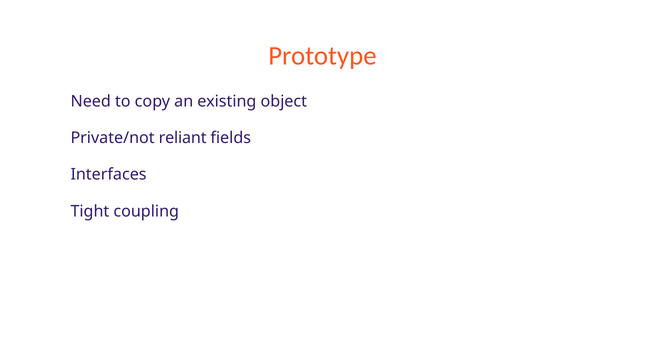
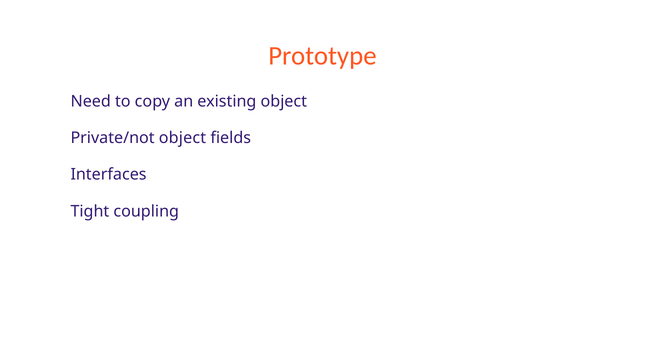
Private/not reliant: reliant -> object
